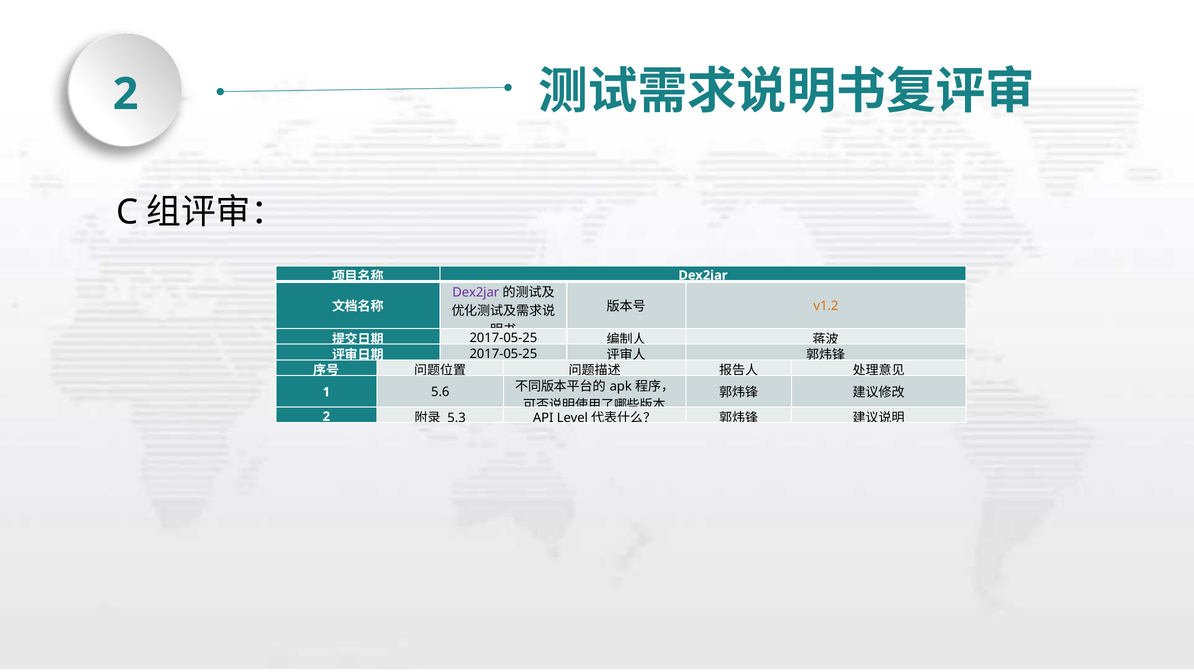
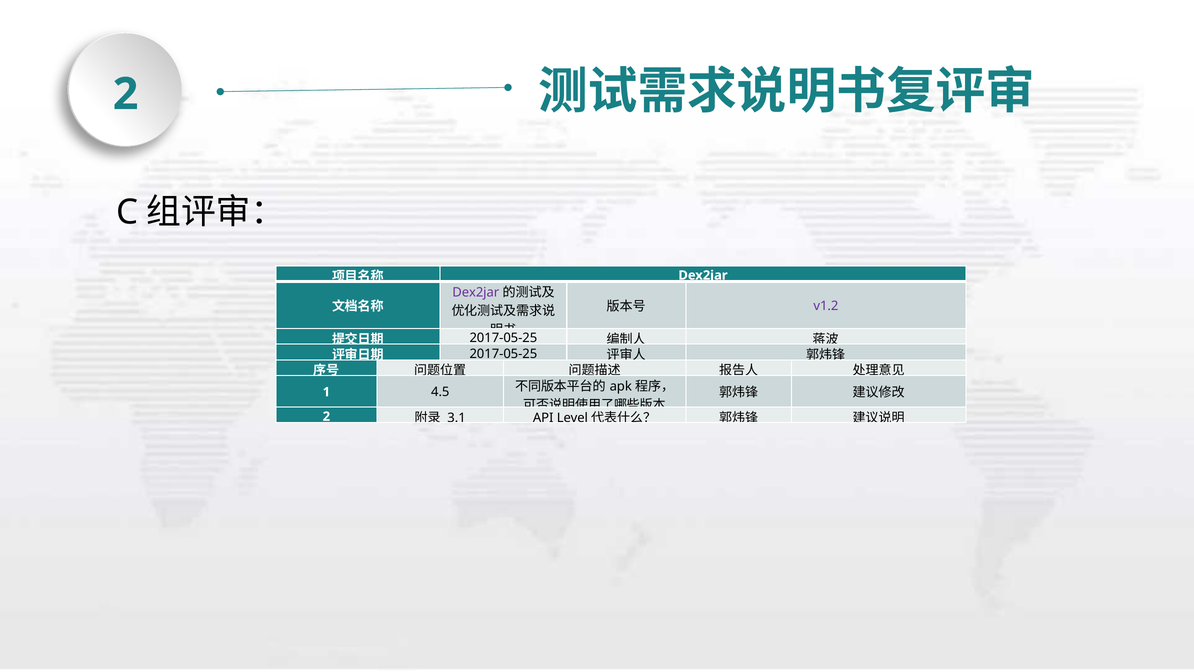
v1.2 colour: orange -> purple
5.6: 5.6 -> 4.5
5.3: 5.3 -> 3.1
